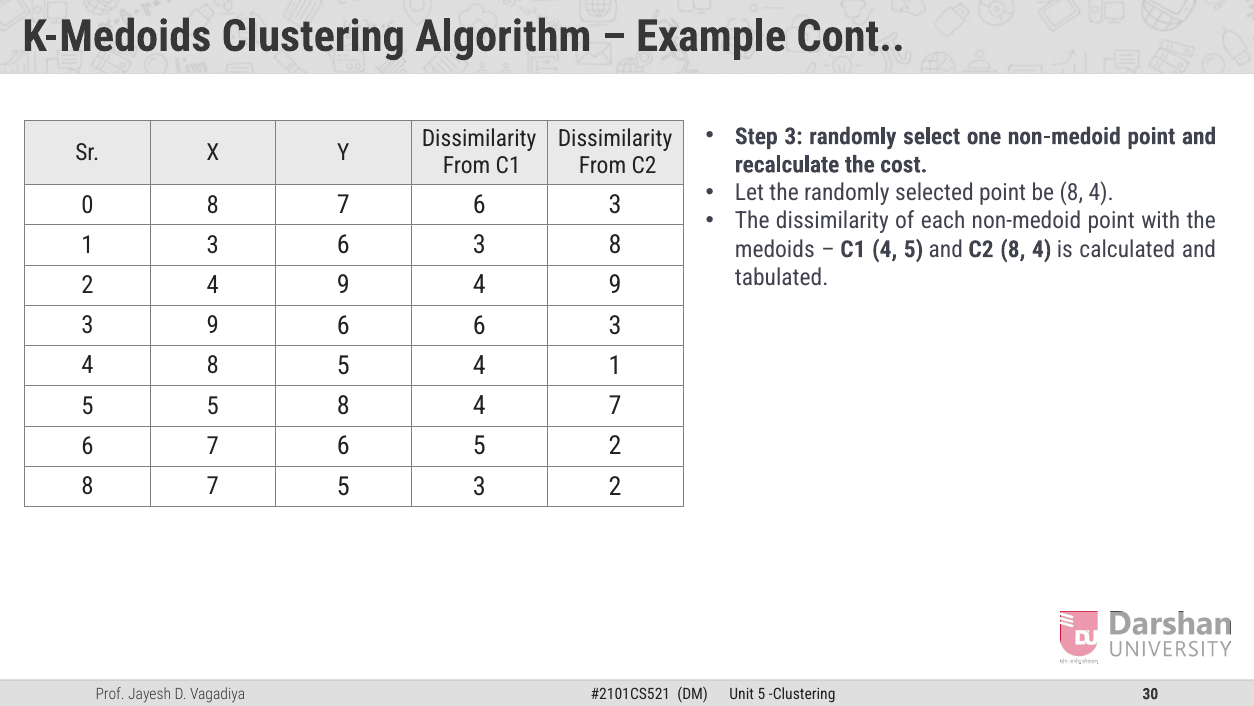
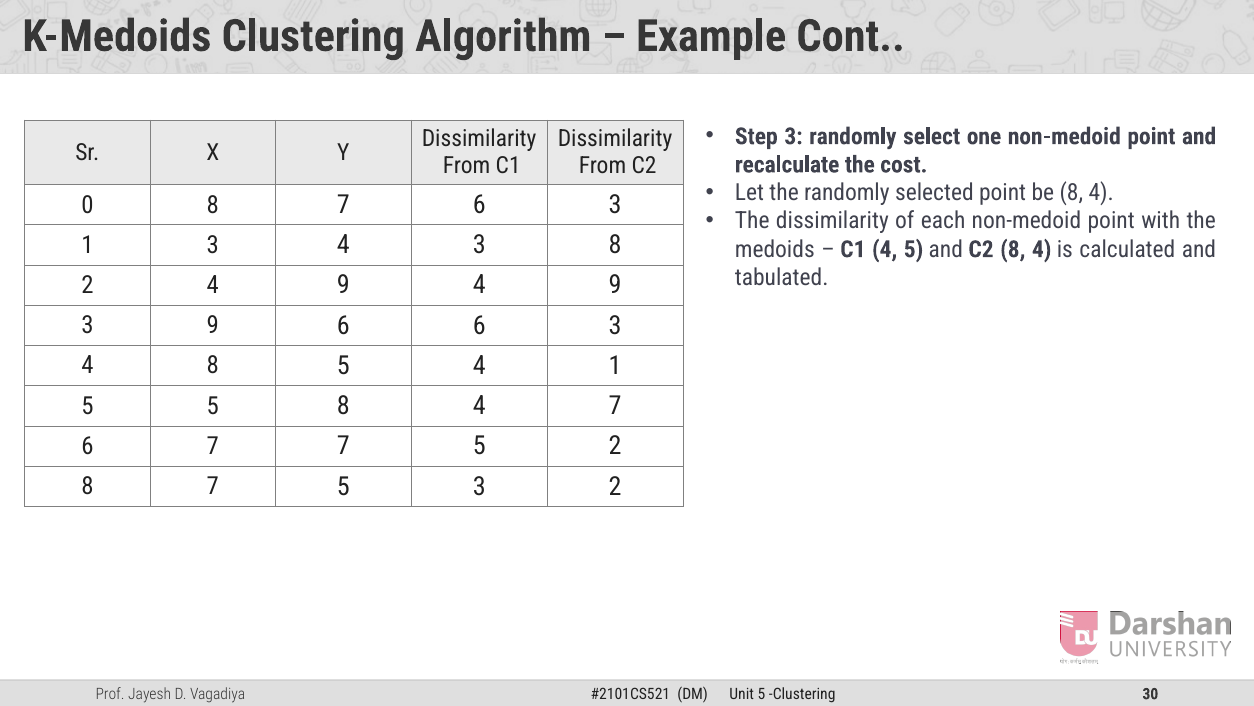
1 3 6: 6 -> 4
6 7 6: 6 -> 7
